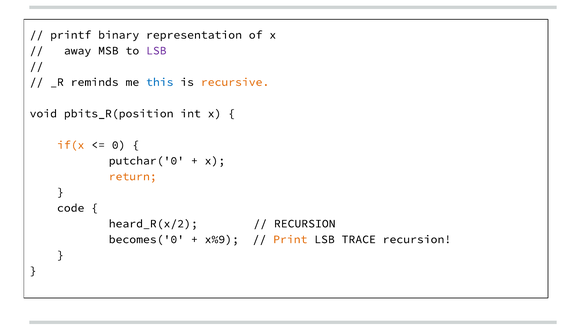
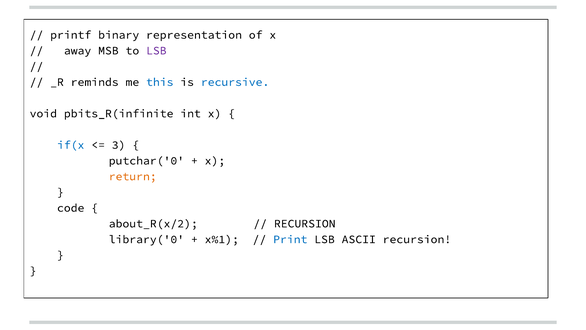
recursive colour: orange -> blue
pbits_R(position: pbits_R(position -> pbits_R(infinite
if(x colour: orange -> blue
0: 0 -> 3
heard_R(x/2: heard_R(x/2 -> about_R(x/2
becomes('0: becomes('0 -> library('0
x%9: x%9 -> x%1
Print colour: orange -> blue
TRACE: TRACE -> ASCII
